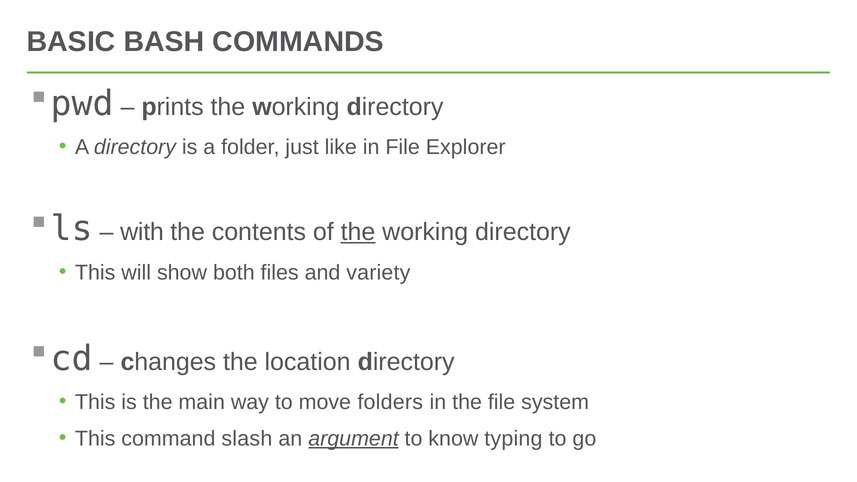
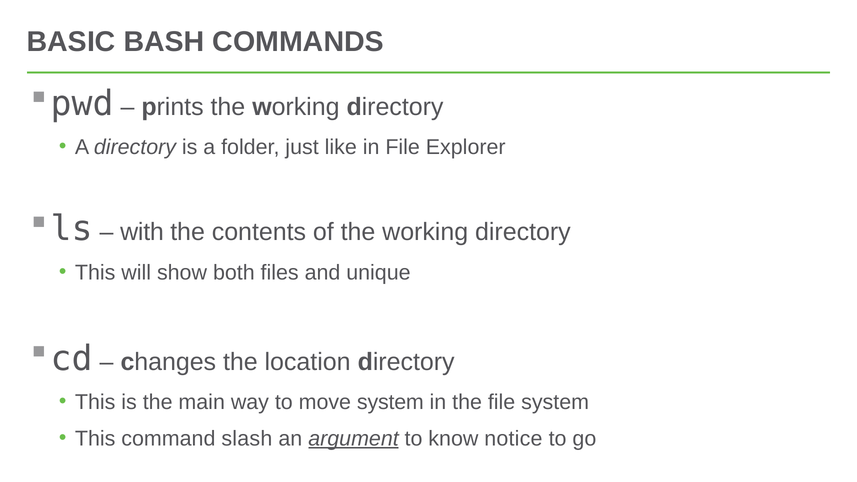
the at (358, 232) underline: present -> none
variety: variety -> unique
move folders: folders -> system
typing: typing -> notice
